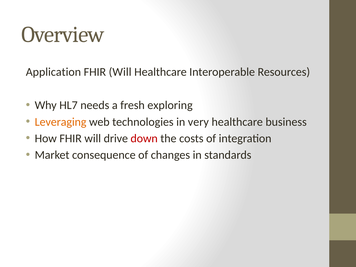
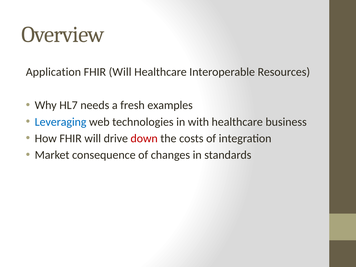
exploring: exploring -> examples
Leveraging colour: orange -> blue
very: very -> with
